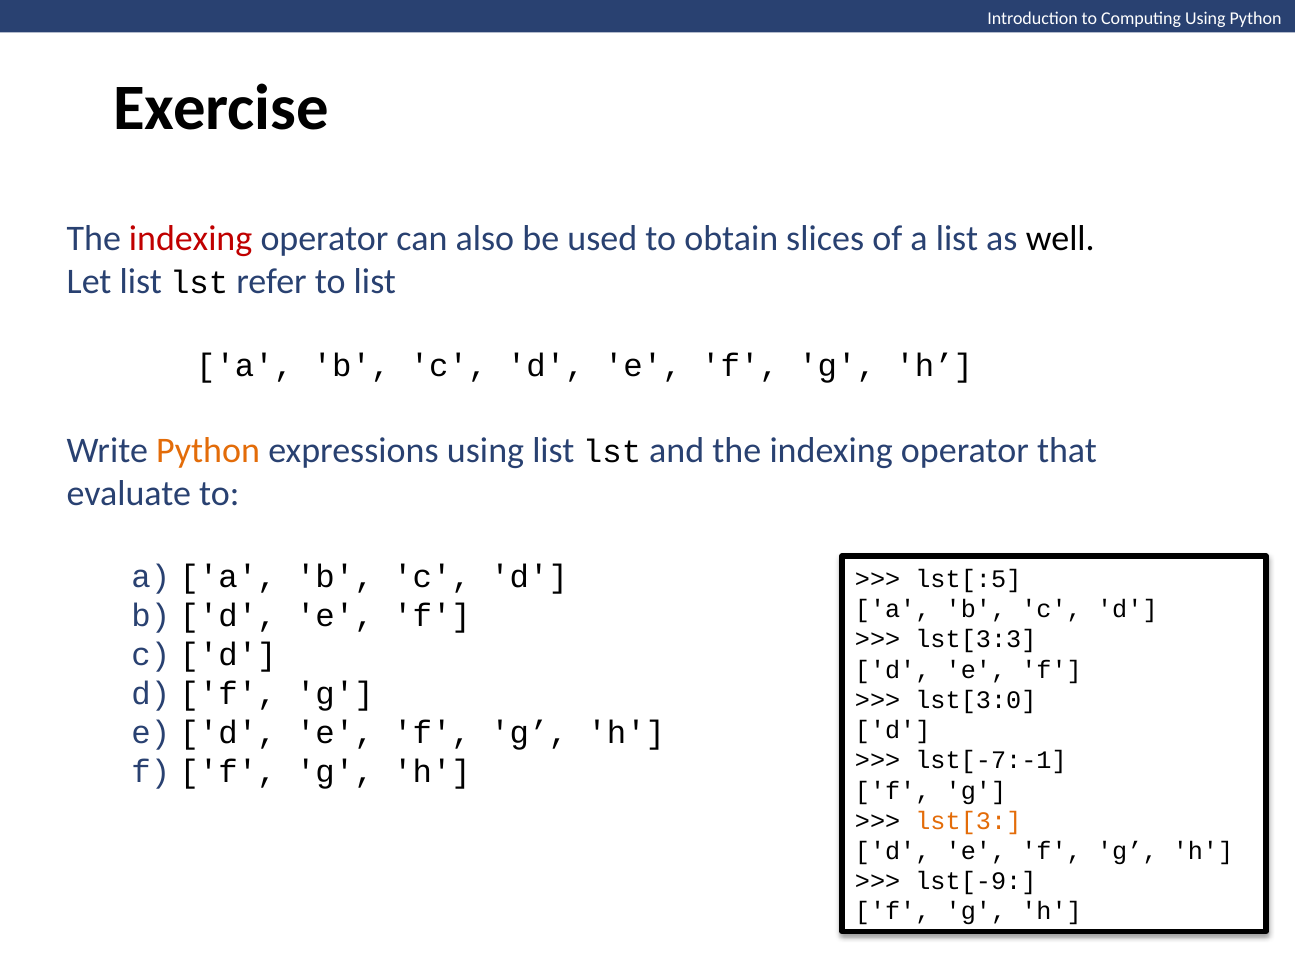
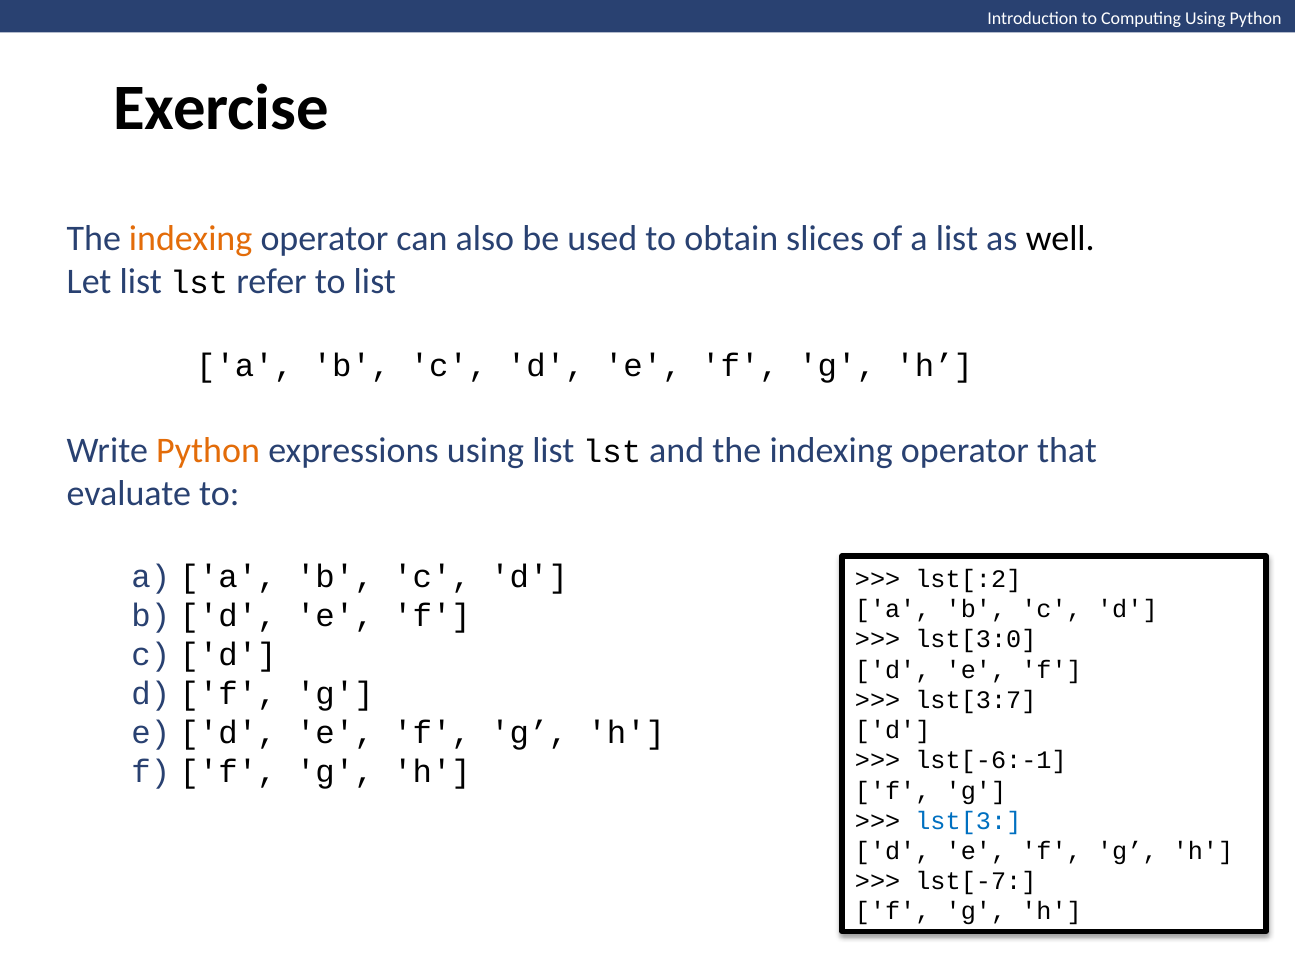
indexing at (191, 239) colour: red -> orange
lst[:5: lst[:5 -> lst[:2
lst[3:3: lst[3:3 -> lst[3:0
lst[3:0: lst[3:0 -> lst[3:7
lst[-7:-1: lst[-7:-1 -> lst[-6:-1
lst[3 colour: orange -> blue
lst[-9: lst[-9 -> lst[-7
